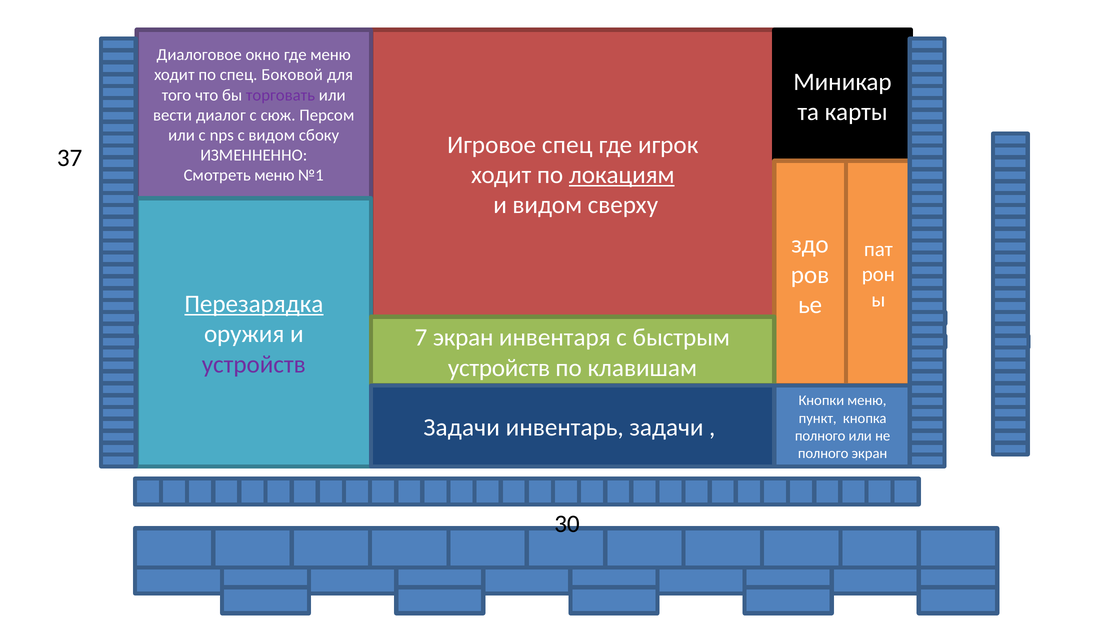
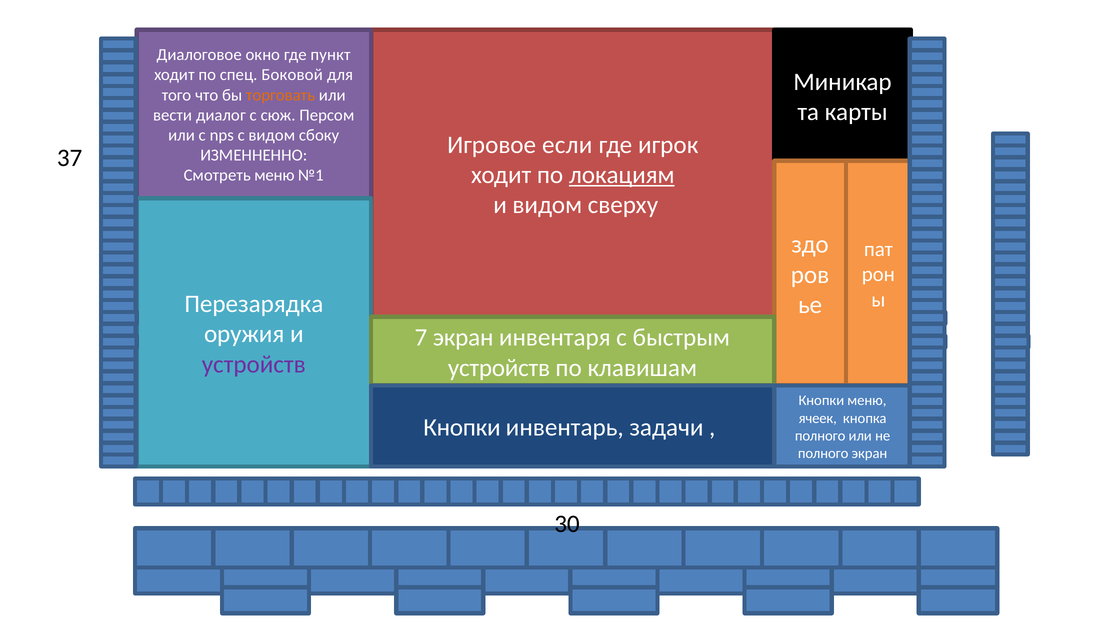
где меню: меню -> пункт
торговать colour: purple -> orange
Игровое спец: спец -> если
Перезарядка underline: present -> none
пункт: пункт -> ячеек
Задачи at (462, 428): Задачи -> Кнопки
